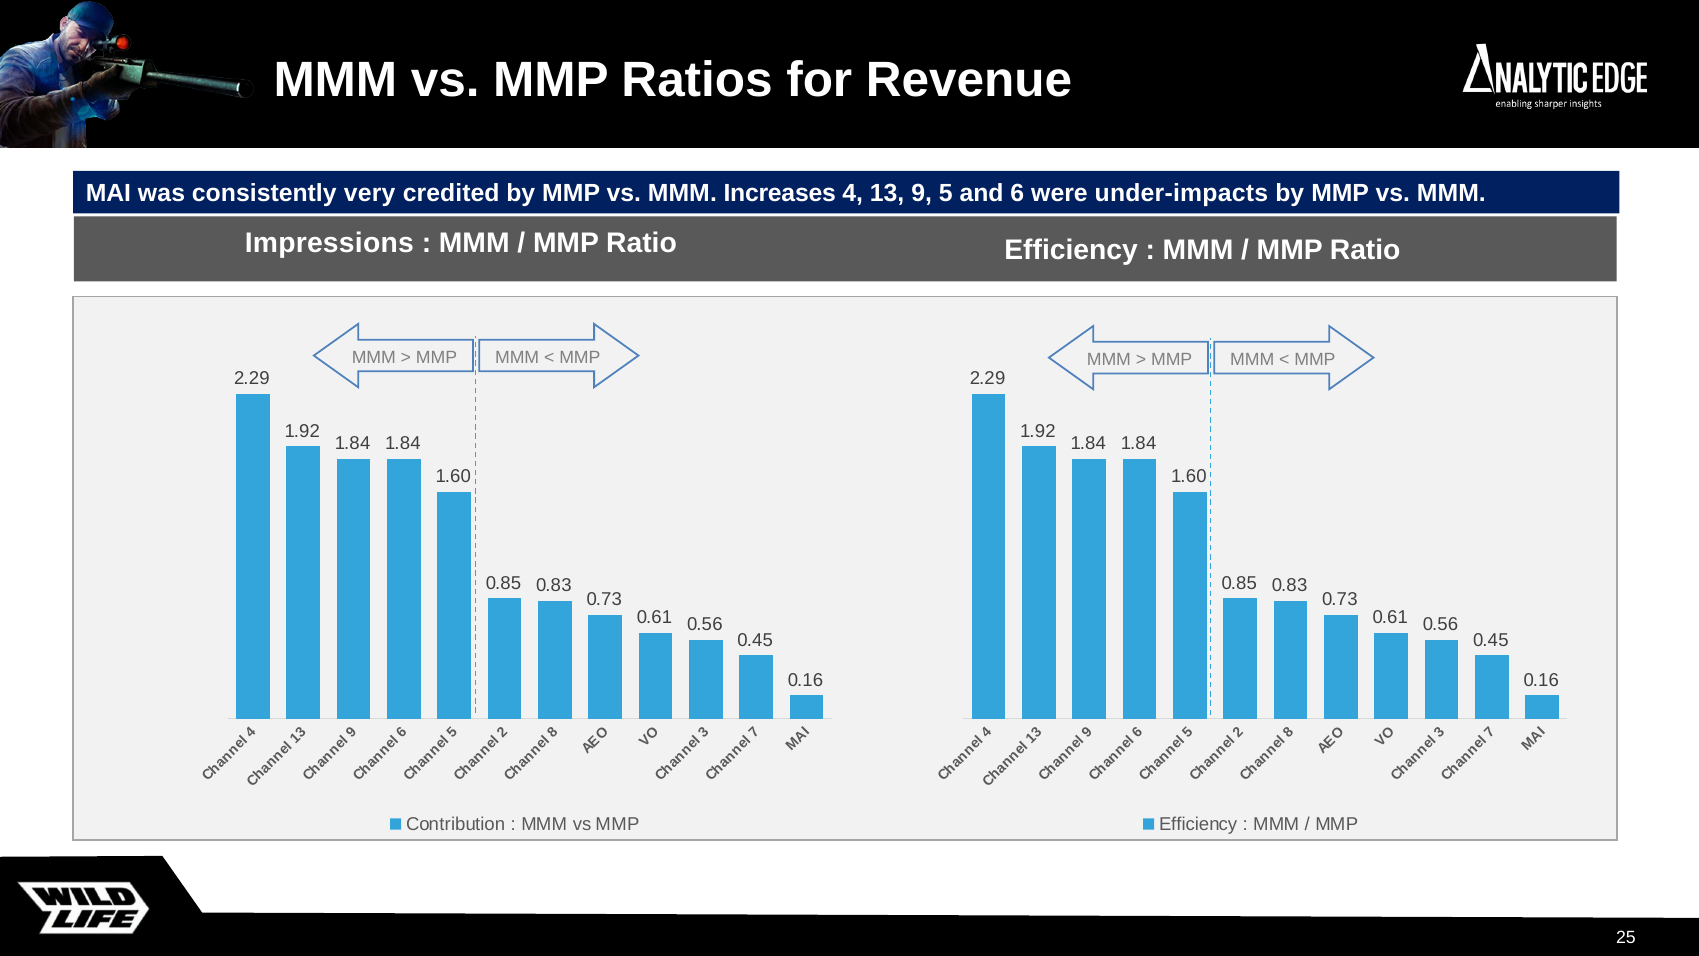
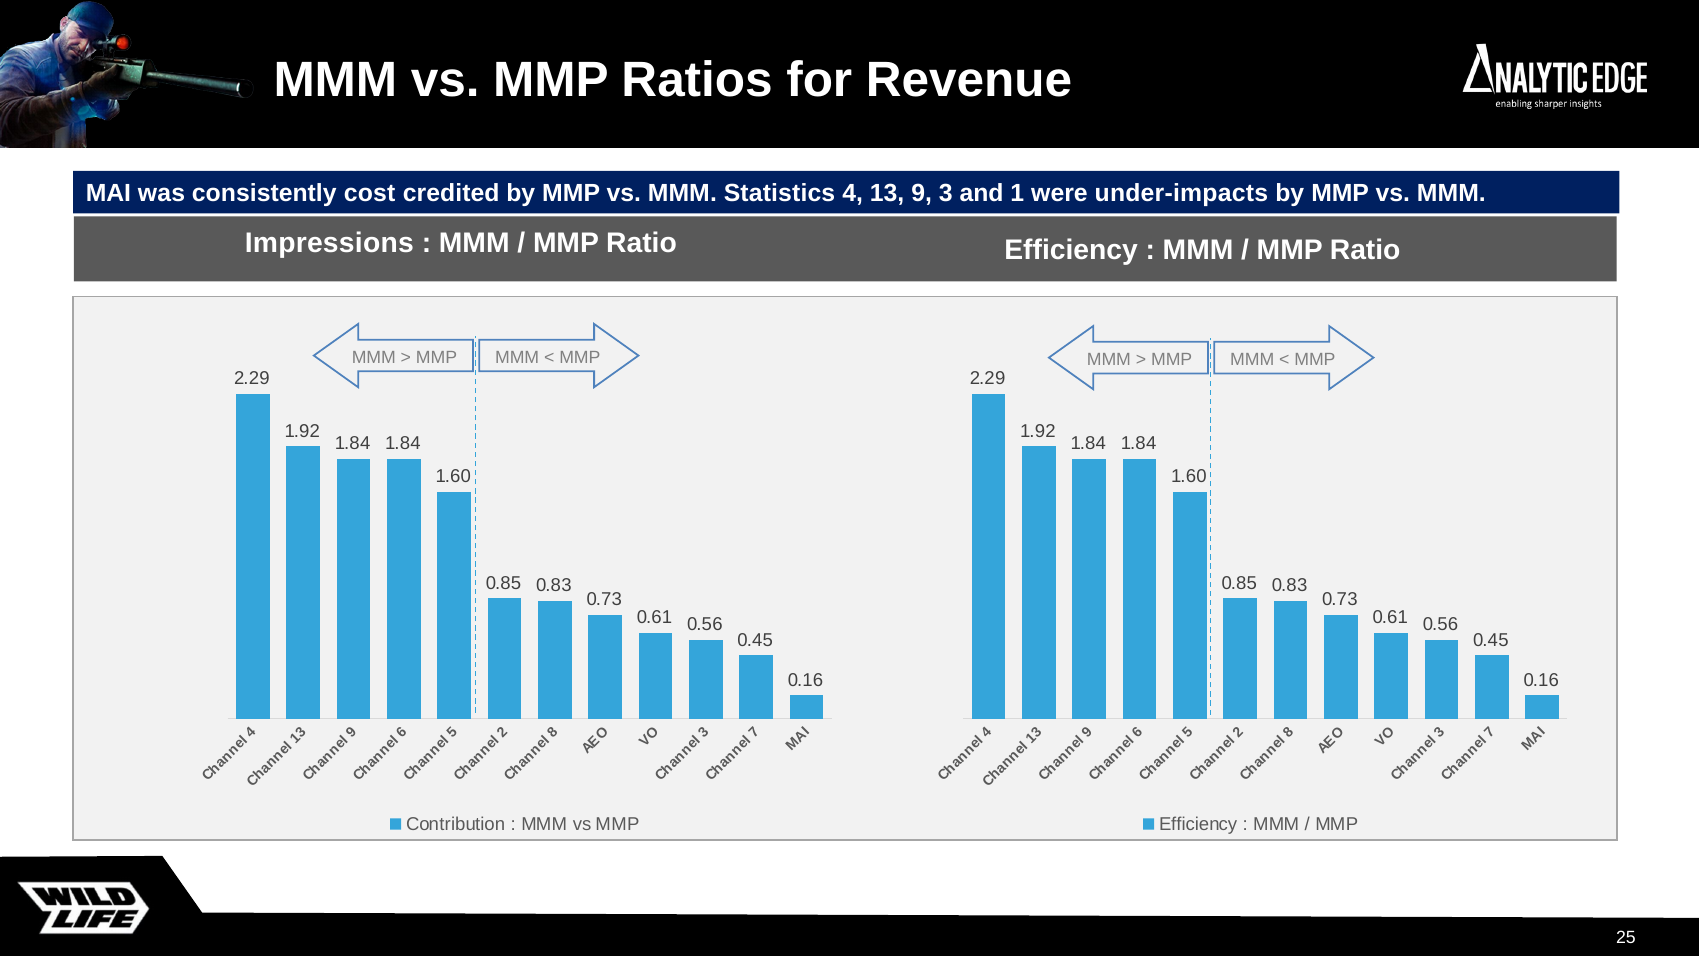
very: very -> cost
Increases: Increases -> Statistics
9 5: 5 -> 3
and 6: 6 -> 1
